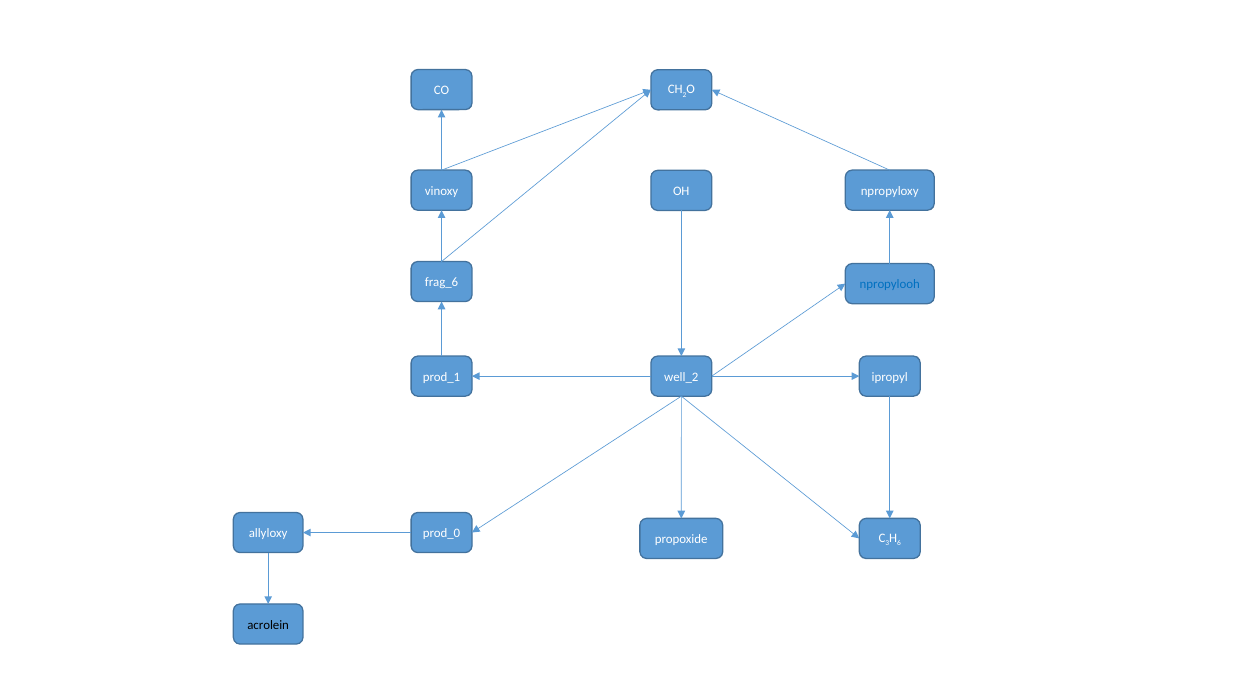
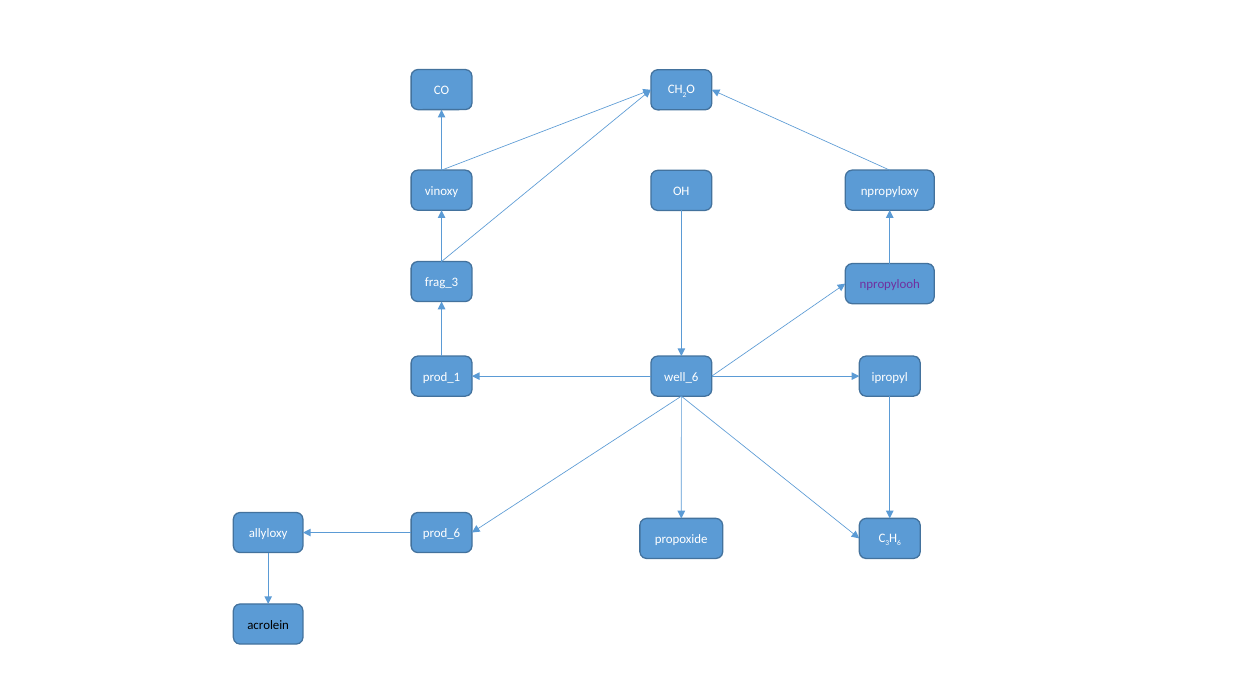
frag_6: frag_6 -> frag_3
npropylooh colour: blue -> purple
well_2: well_2 -> well_6
prod_0: prod_0 -> prod_6
